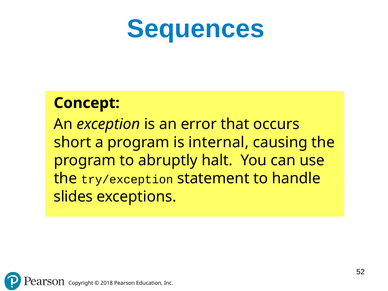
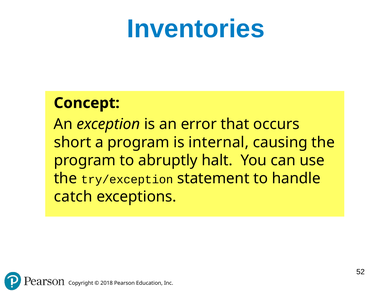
Sequences: Sequences -> Inventories
slides: slides -> catch
